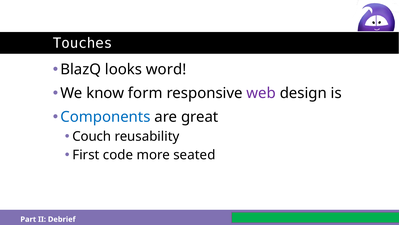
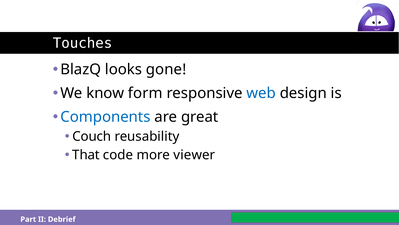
word: word -> gone
web colour: purple -> blue
First: First -> That
seated: seated -> viewer
